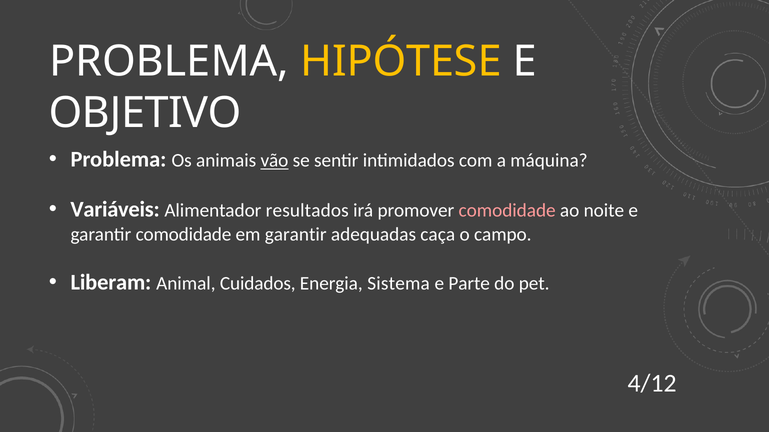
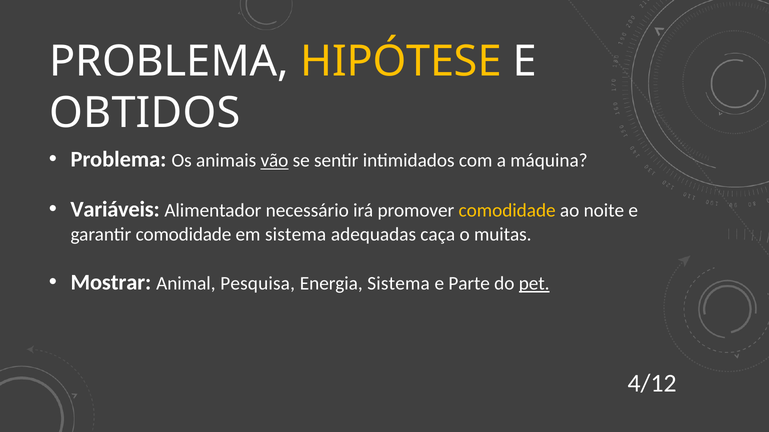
OBJETIVO: OBJETIVO -> OBTIDOS
resultados: resultados -> necessário
comodidade at (507, 211) colour: pink -> yellow
em garantir: garantir -> sistema
campo: campo -> muitas
Liberam: Liberam -> Mostrar
Cuidados: Cuidados -> Pesquisa
pet underline: none -> present
